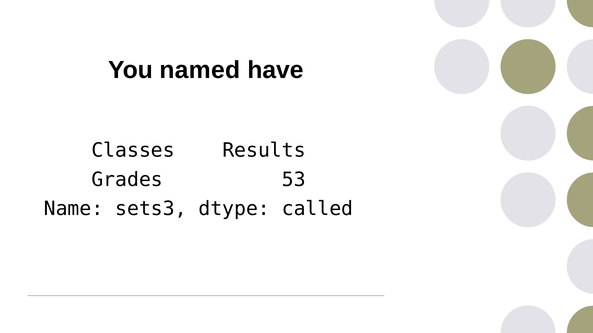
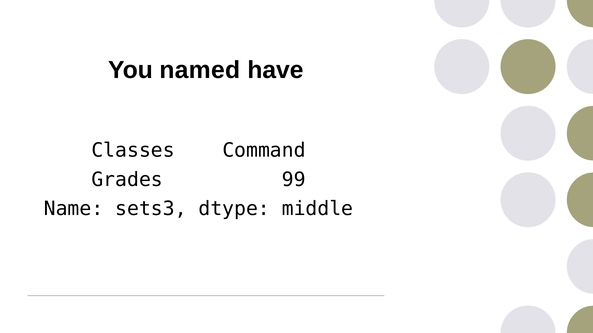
Results: Results -> Command
53: 53 -> 99
called: called -> middle
